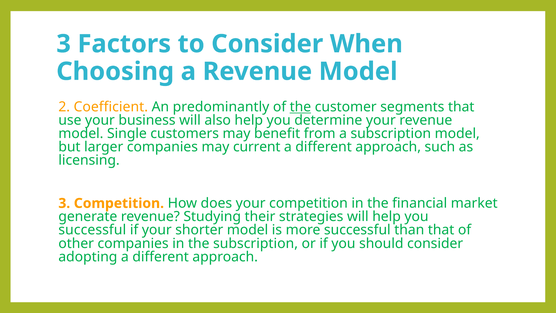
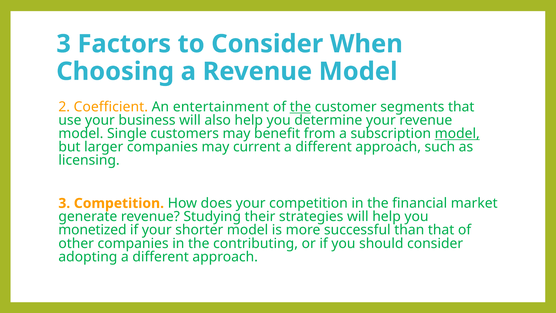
predominantly: predominantly -> entertainment
model at (457, 134) underline: none -> present
successful at (92, 230): successful -> monetized
the subscription: subscription -> contributing
